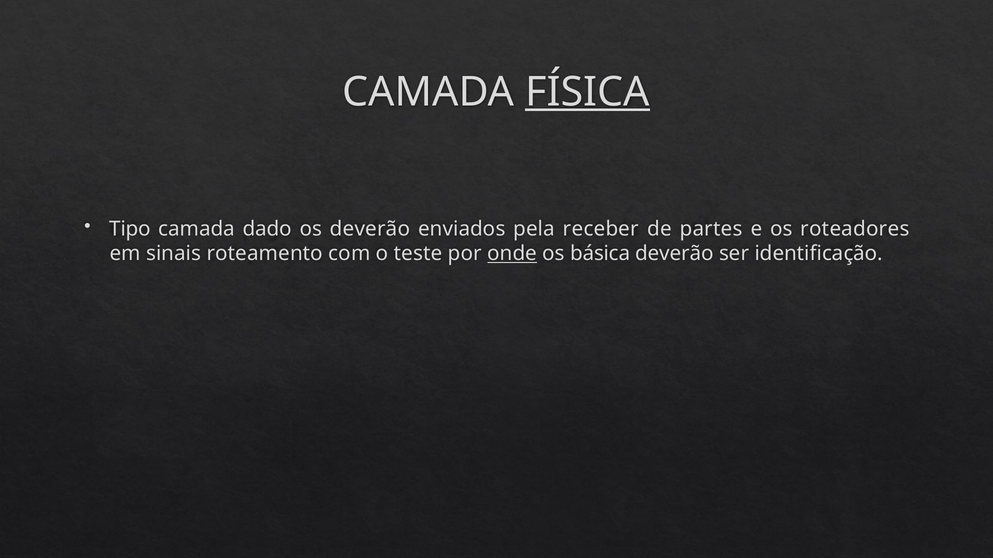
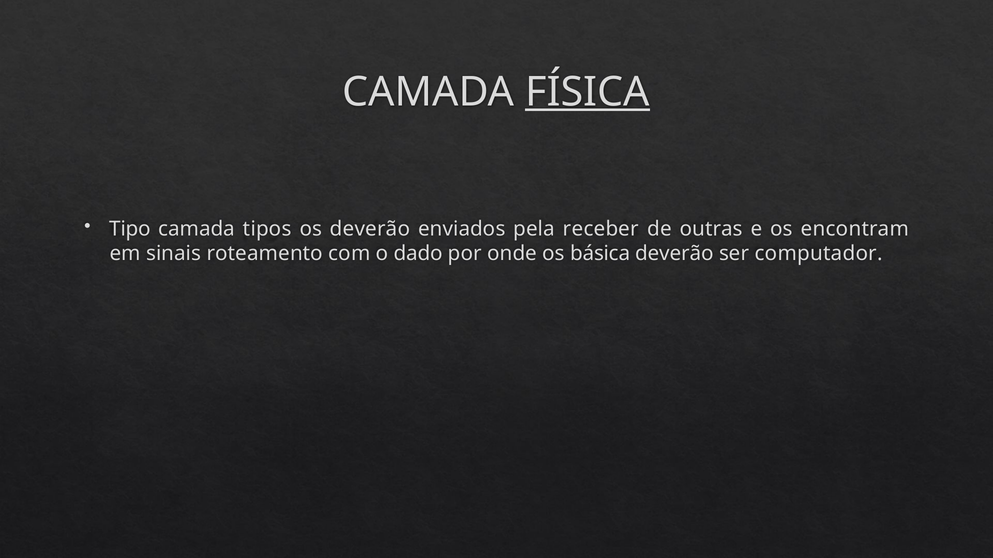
dado: dado -> tipos
partes: partes -> outras
roteadores: roteadores -> encontram
teste: teste -> dado
onde underline: present -> none
identificação: identificação -> computador
